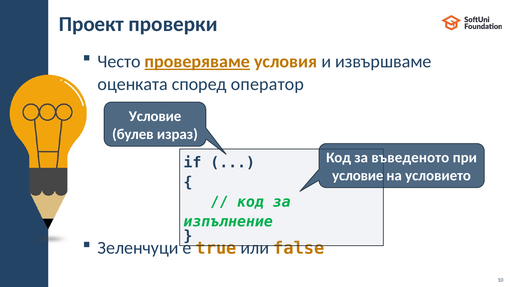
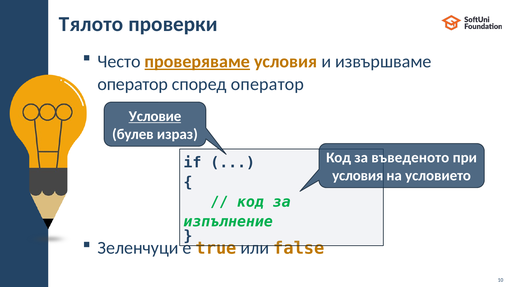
Проект: Проект -> Тялото
оценката at (133, 84): оценката -> оператор
Условие at (155, 116) underline: none -> present
условие at (358, 175): условие -> условия
